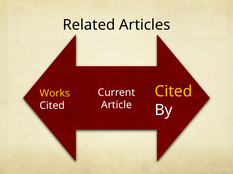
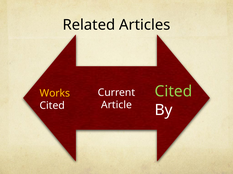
Cited at (173, 92) colour: yellow -> light green
